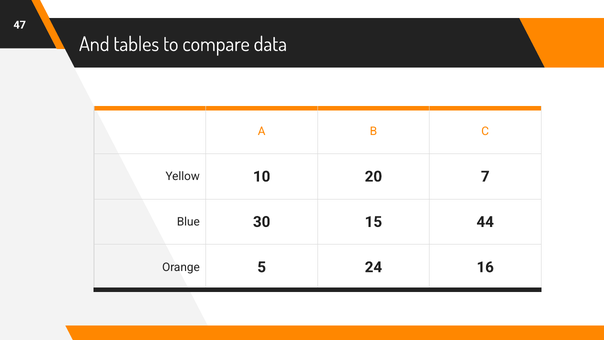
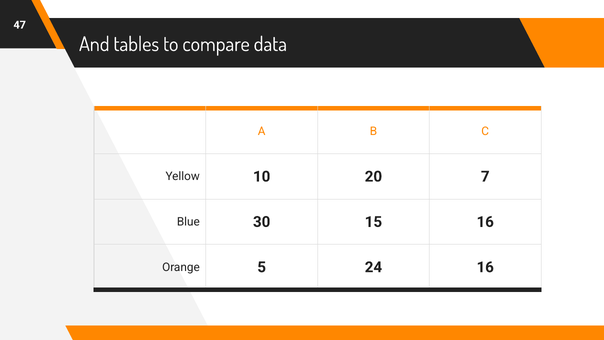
15 44: 44 -> 16
